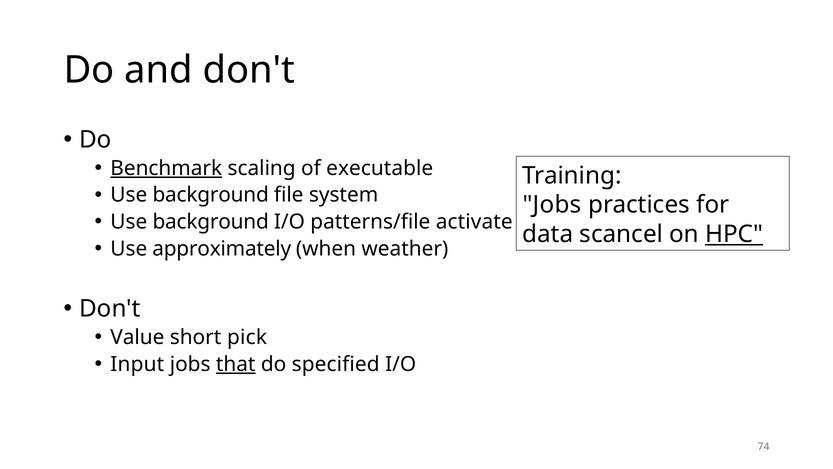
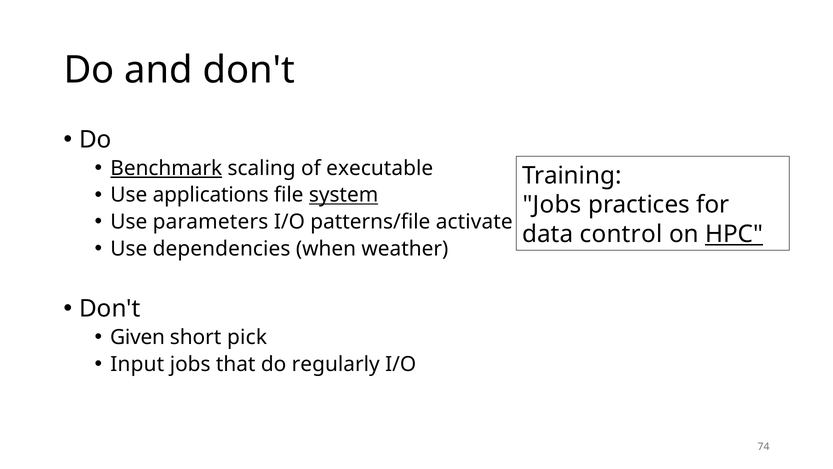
background at (211, 195): background -> applications
system underline: none -> present
background at (211, 222): background -> parameters
scancel: scancel -> control
approximately: approximately -> dependencies
Value: Value -> Given
that underline: present -> none
specified: specified -> regularly
